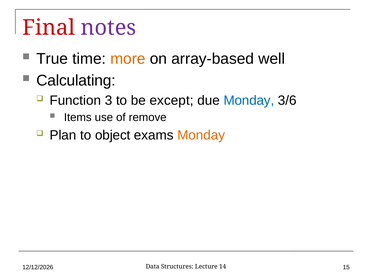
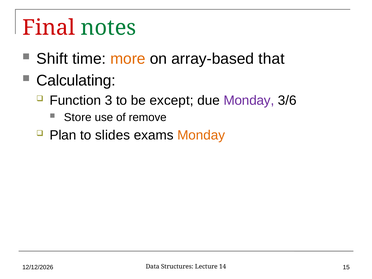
notes colour: purple -> green
True: True -> Shift
well: well -> that
Monday at (249, 100) colour: blue -> purple
Items: Items -> Store
object: object -> slides
